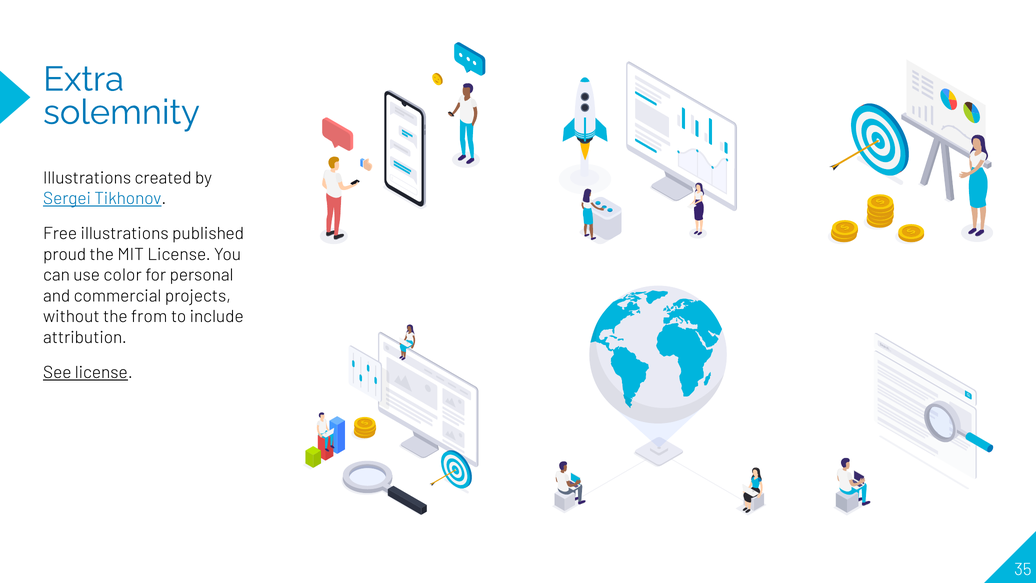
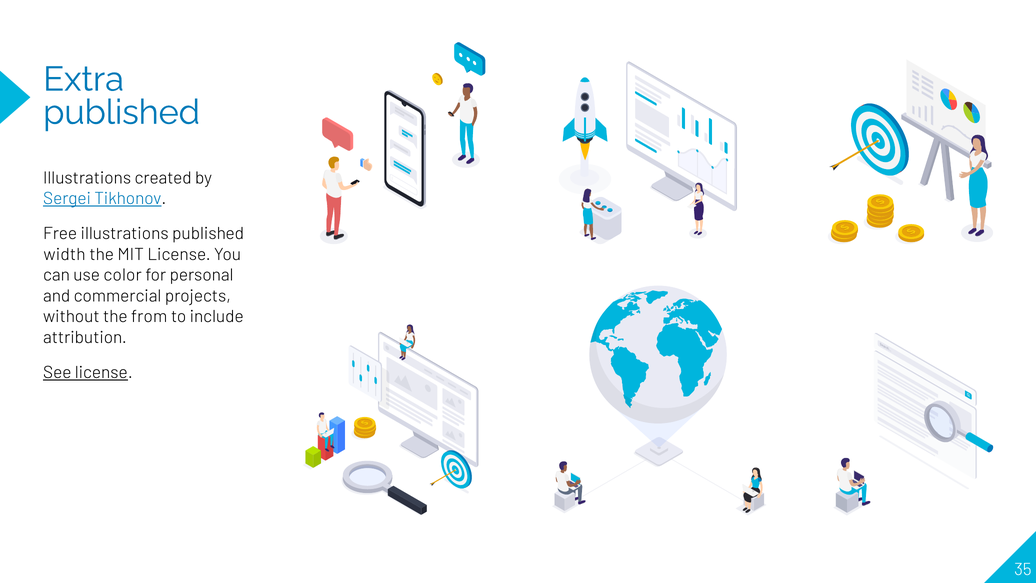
solemnity at (122, 112): solemnity -> published
proud: proud -> width
